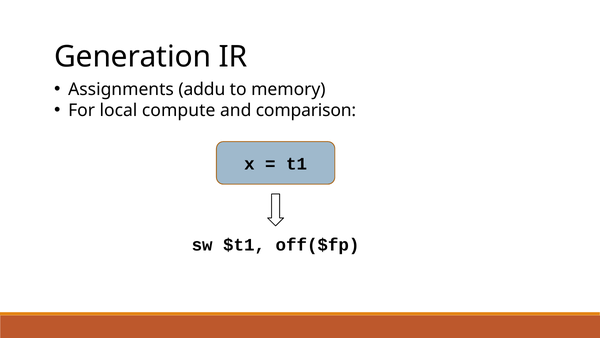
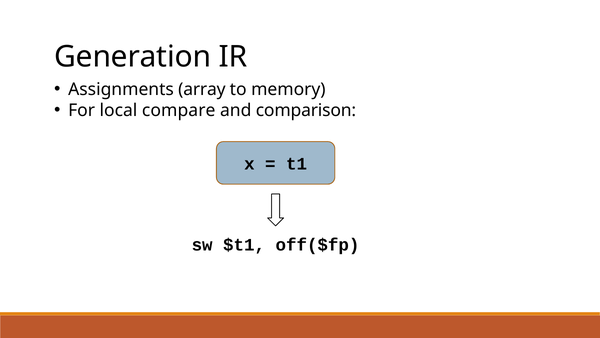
addu: addu -> array
compute: compute -> compare
